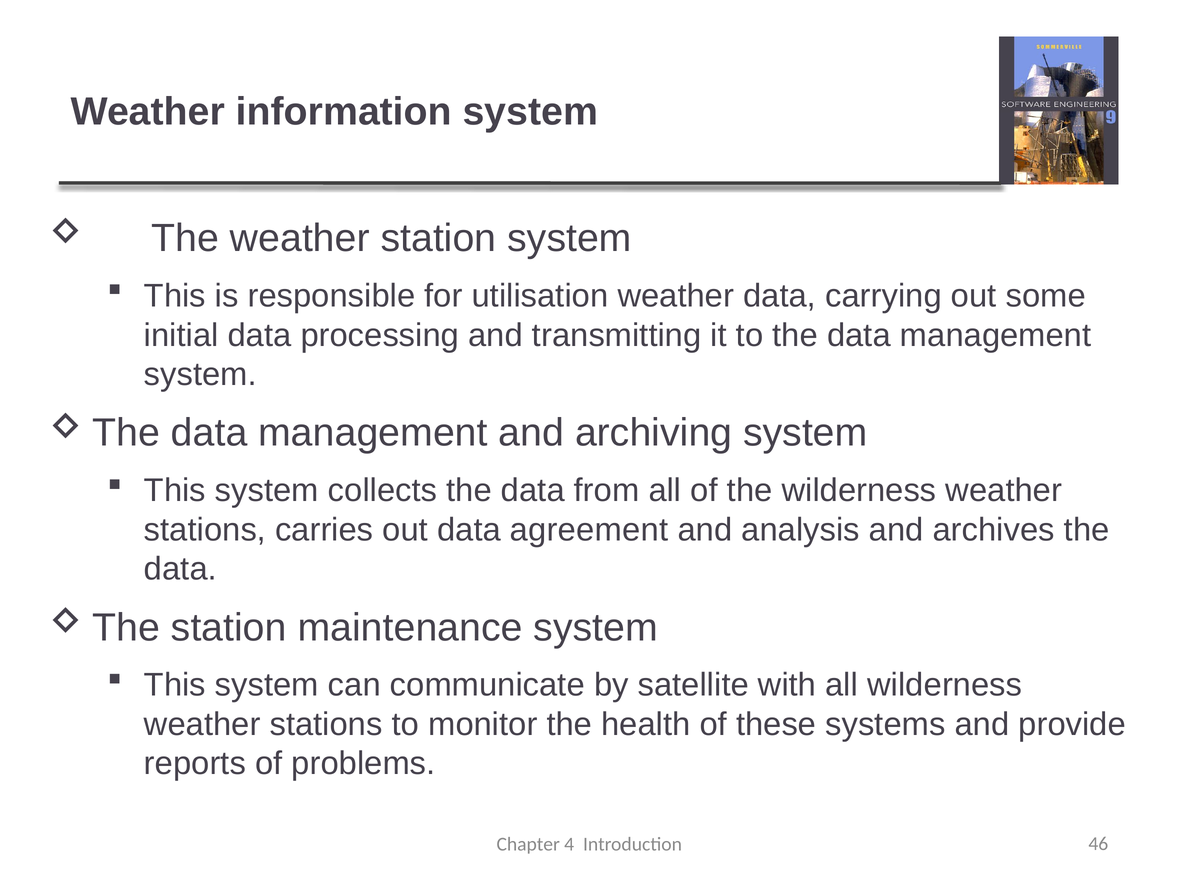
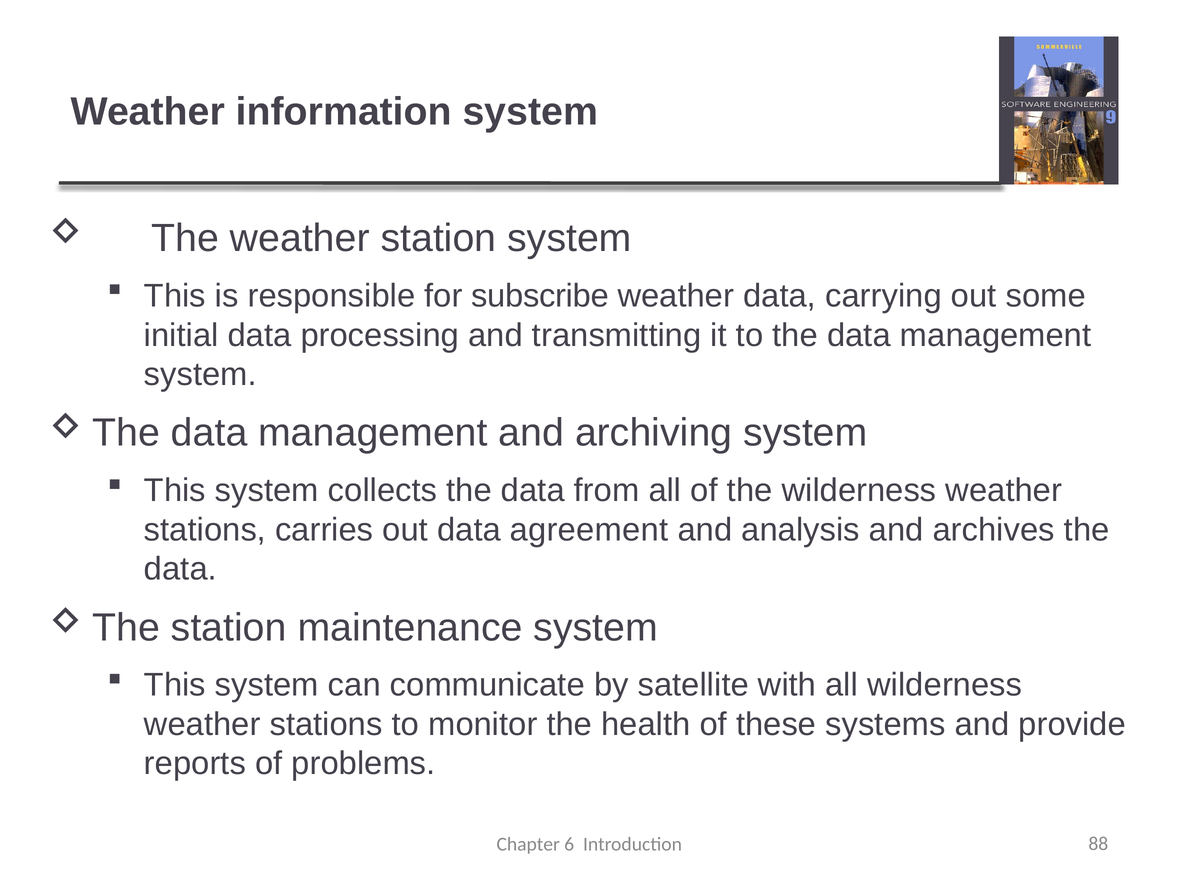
utilisation: utilisation -> subscribe
4: 4 -> 6
46: 46 -> 88
